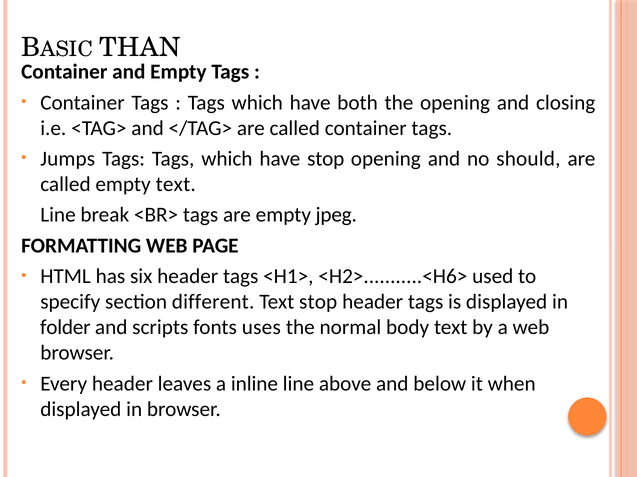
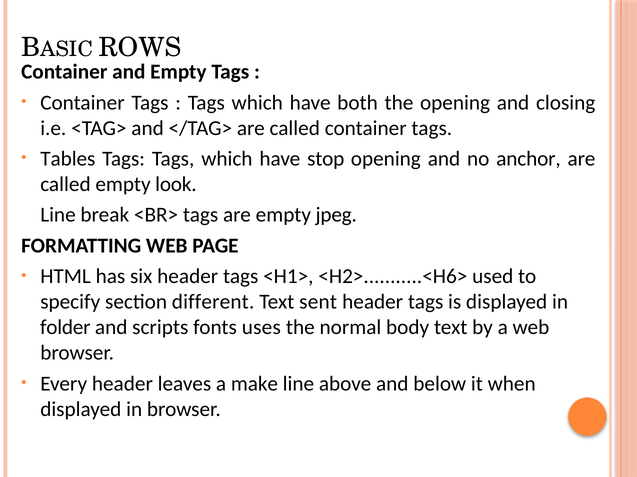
THAN: THAN -> ROWS
Jumps: Jumps -> Tables
should: should -> anchor
empty text: text -> look
Text stop: stop -> sent
inline: inline -> make
